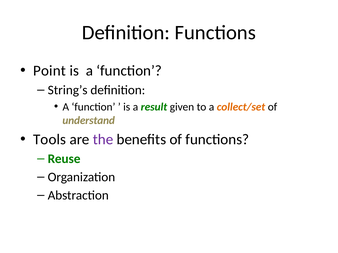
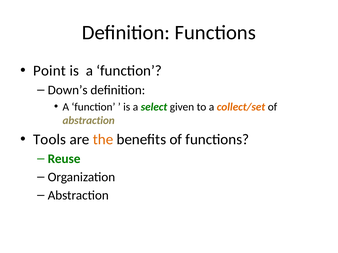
String’s: String’s -> Down’s
result: result -> select
understand at (89, 121): understand -> abstraction
the colour: purple -> orange
